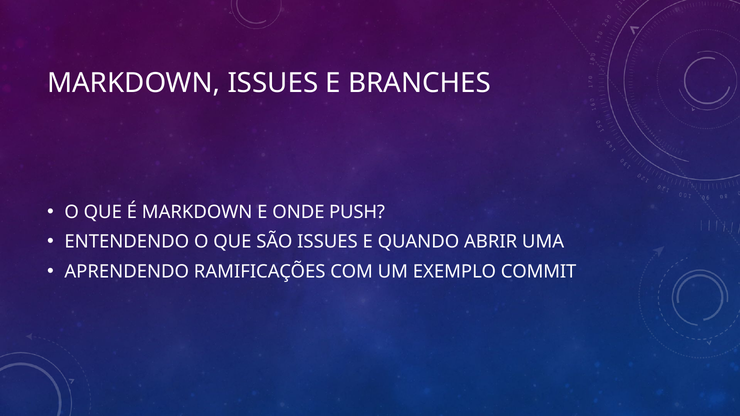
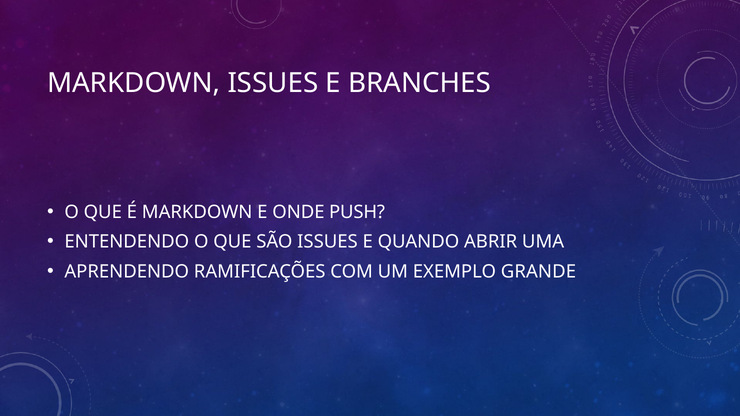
COMMIT: COMMIT -> GRANDE
